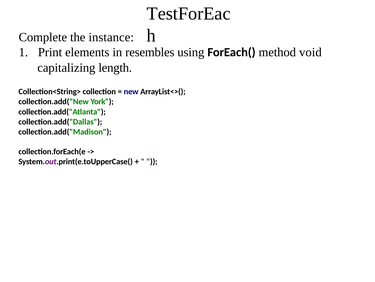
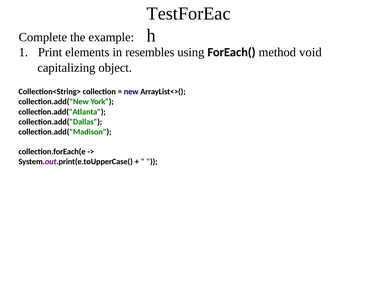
instance: instance -> example
length: length -> object
